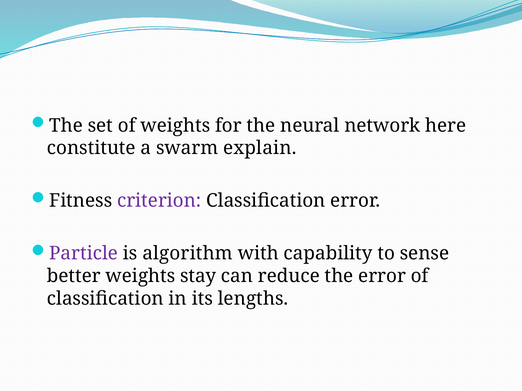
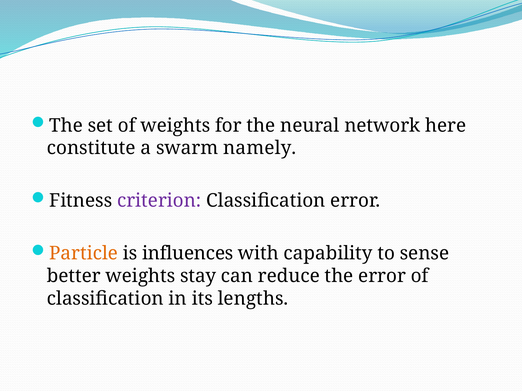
explain: explain -> namely
Particle colour: purple -> orange
algorithm: algorithm -> influences
